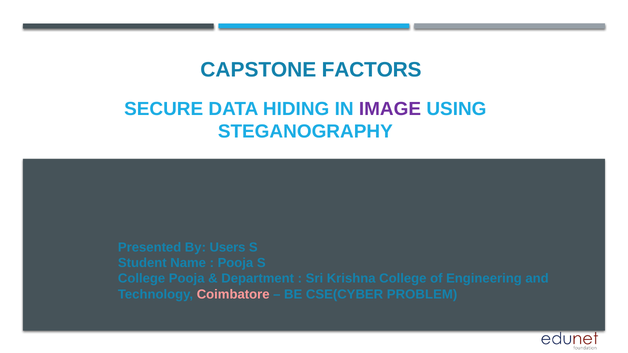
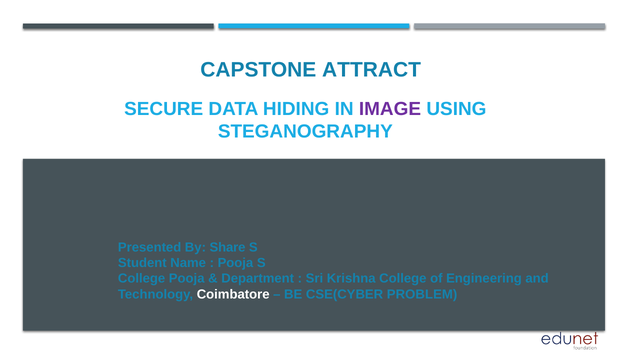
FACTORS: FACTORS -> ATTRACT
Users: Users -> Share
Coimbatore colour: pink -> white
